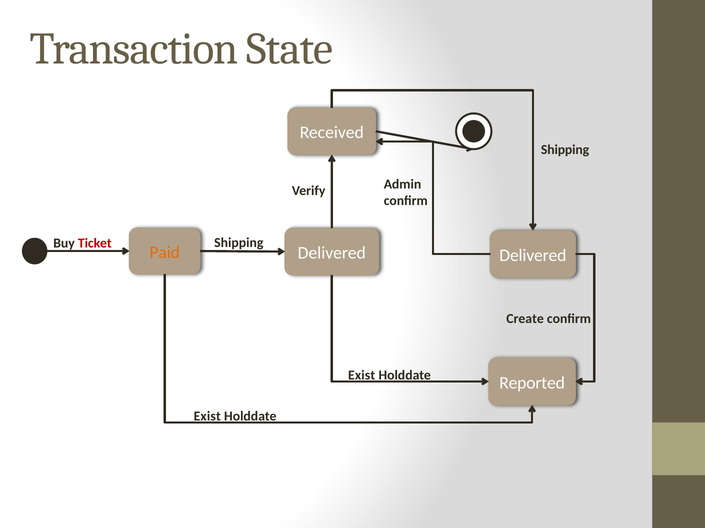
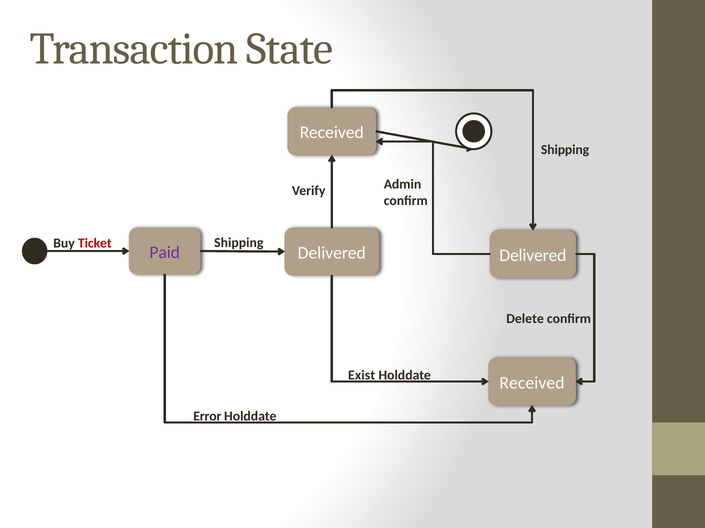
Paid colour: orange -> purple
Create: Create -> Delete
Reported at (532, 383): Reported -> Received
Exist at (207, 417): Exist -> Error
